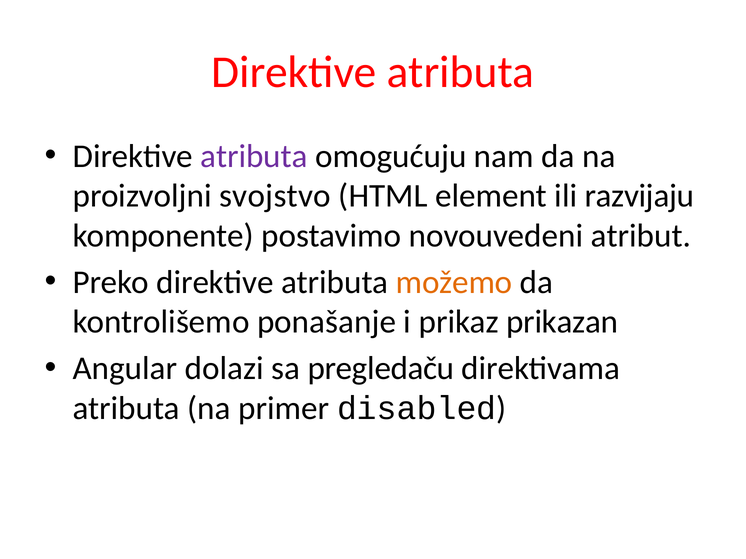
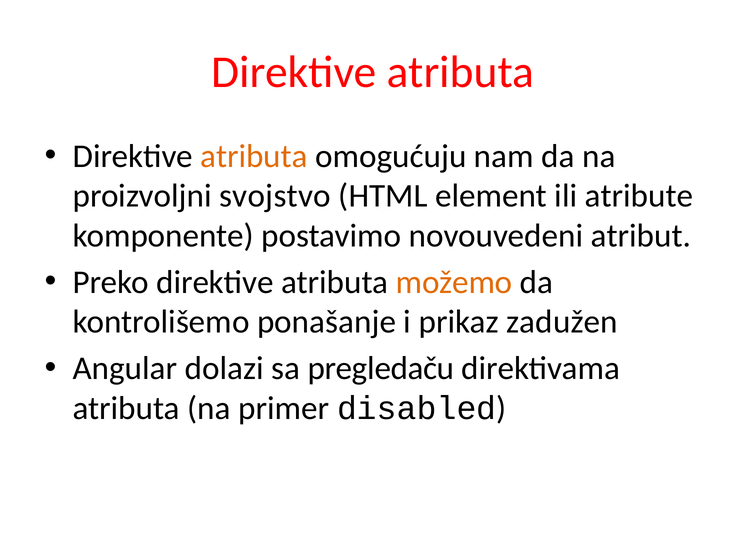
atributa at (254, 156) colour: purple -> orange
razvijaju: razvijaju -> atribute
prikazan: prikazan -> zadužen
